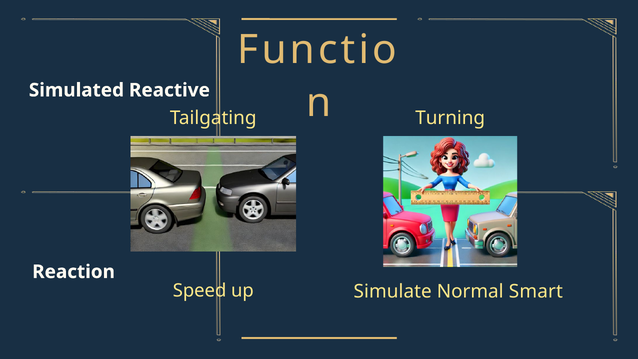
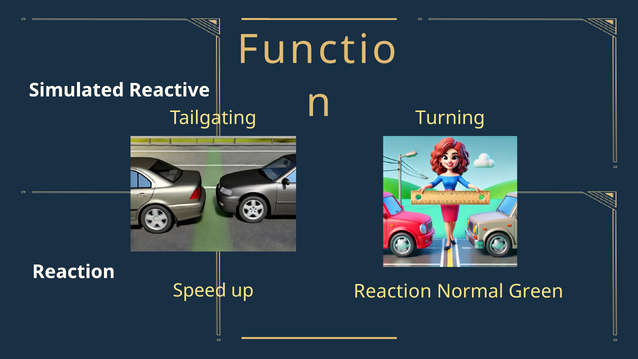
up Simulate: Simulate -> Reaction
Smart: Smart -> Green
